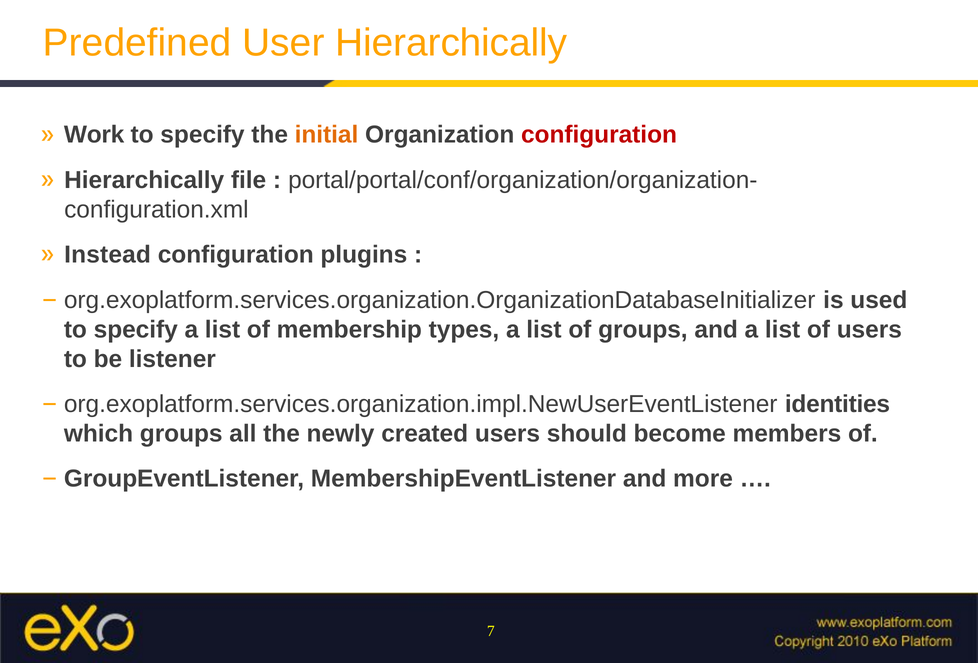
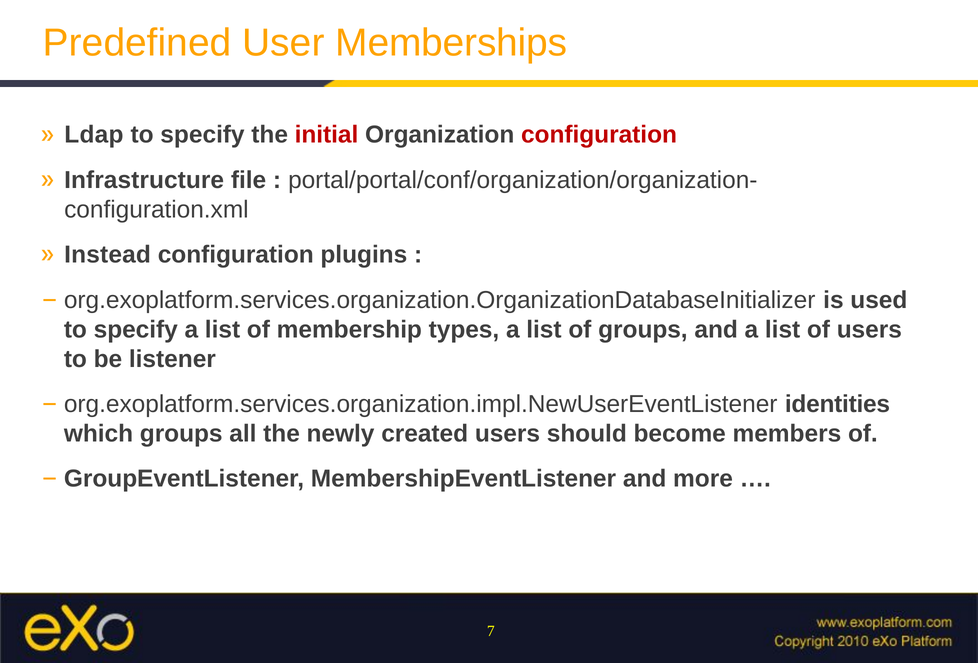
User Hierarchically: Hierarchically -> Memberships
Work: Work -> Ldap
initial colour: orange -> red
Hierarchically at (144, 180): Hierarchically -> Infrastructure
